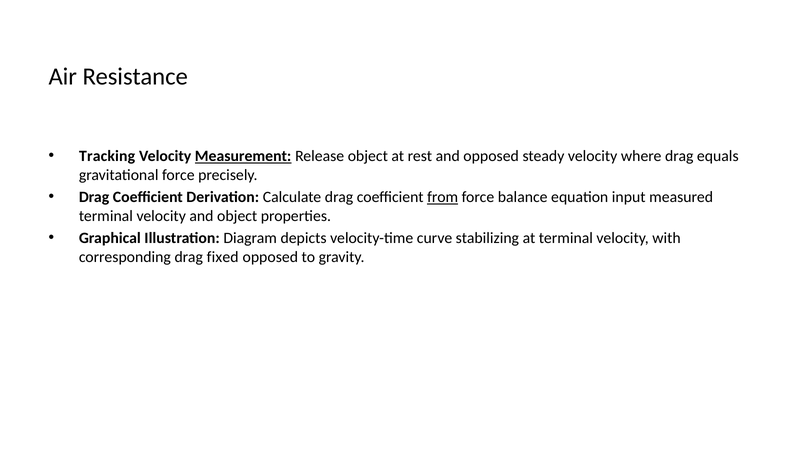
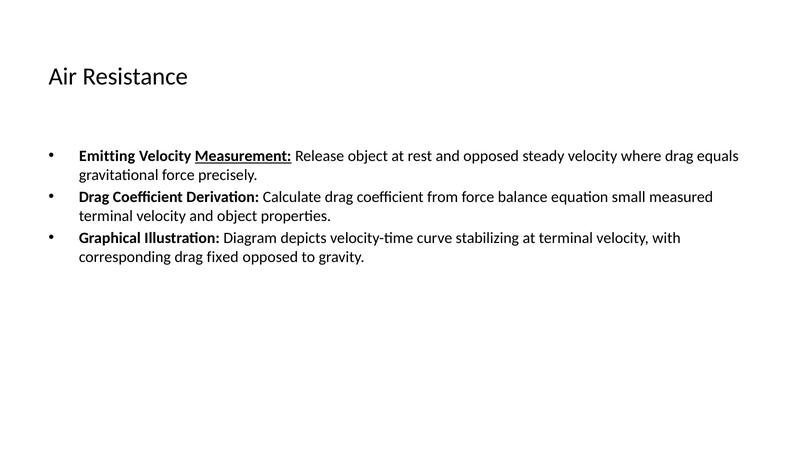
Tracking: Tracking -> Emitting
from underline: present -> none
input: input -> small
